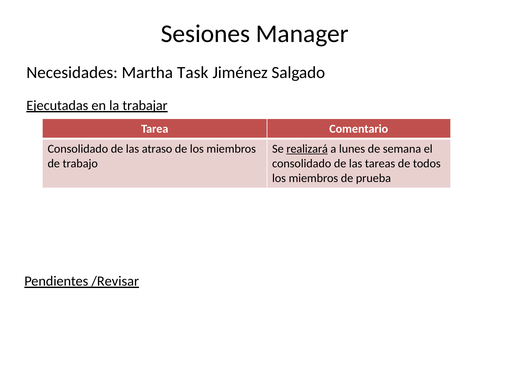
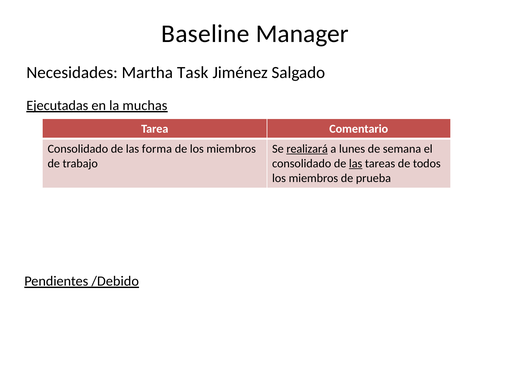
Sesiones: Sesiones -> Baseline
trabajar: trabajar -> muchas
atraso: atraso -> forma
las at (356, 164) underline: none -> present
/Revisar: /Revisar -> /Debido
